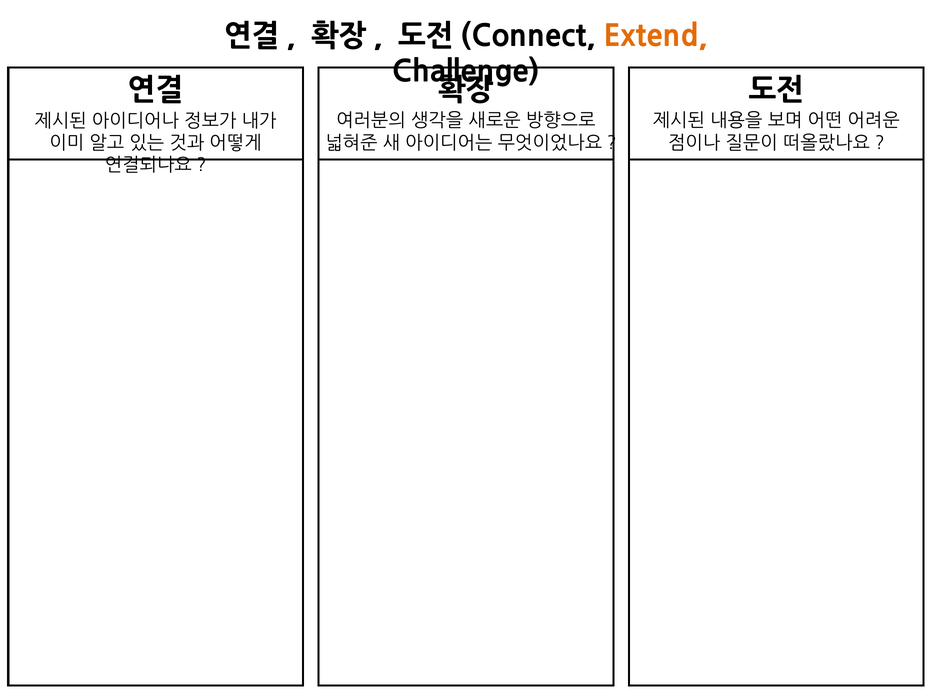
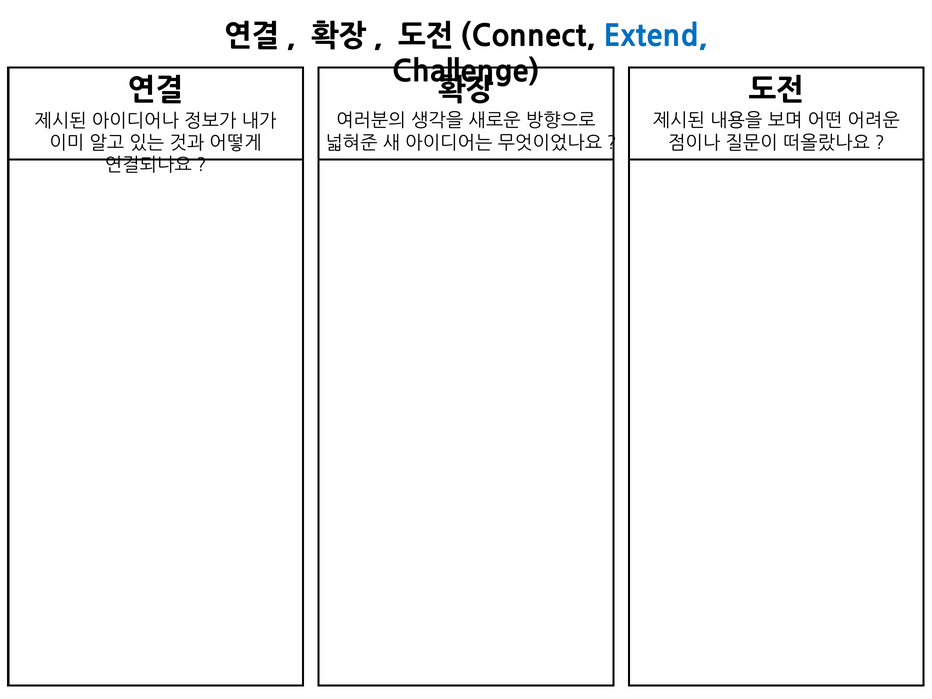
Extend colour: orange -> blue
